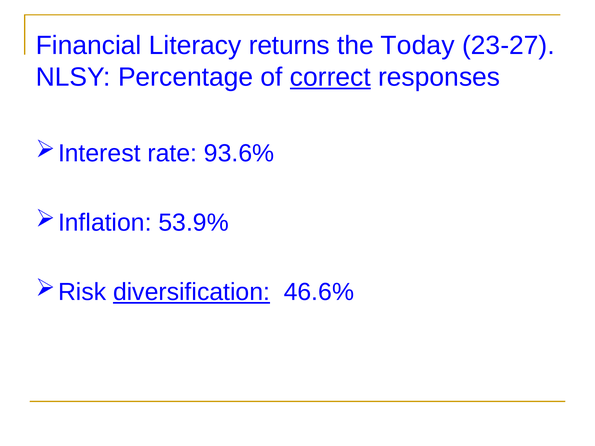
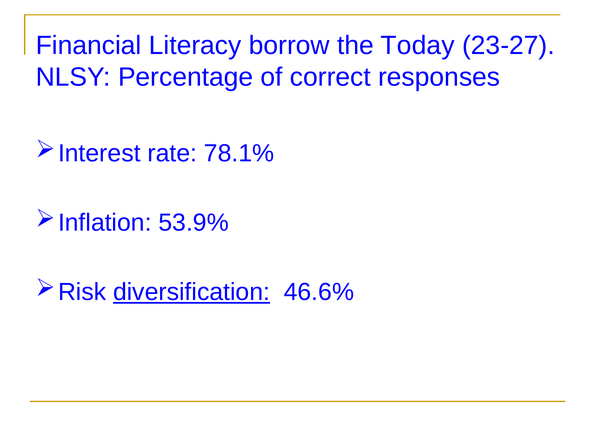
returns: returns -> borrow
correct underline: present -> none
93.6%: 93.6% -> 78.1%
